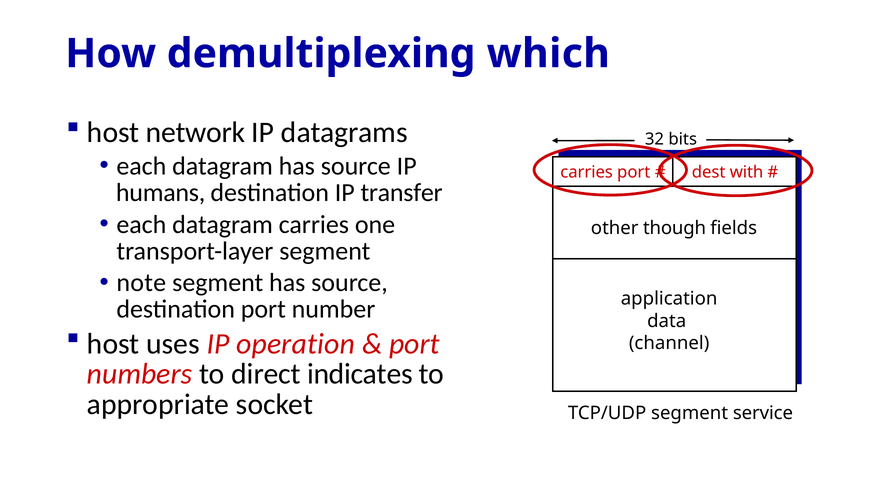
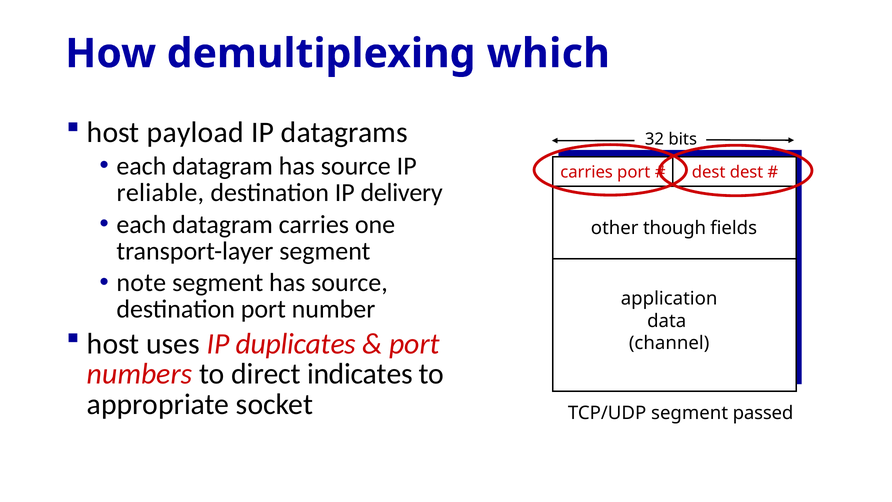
network: network -> payload
dest with: with -> dest
humans: humans -> reliable
transfer: transfer -> delivery
operation: operation -> duplicates
service: service -> passed
